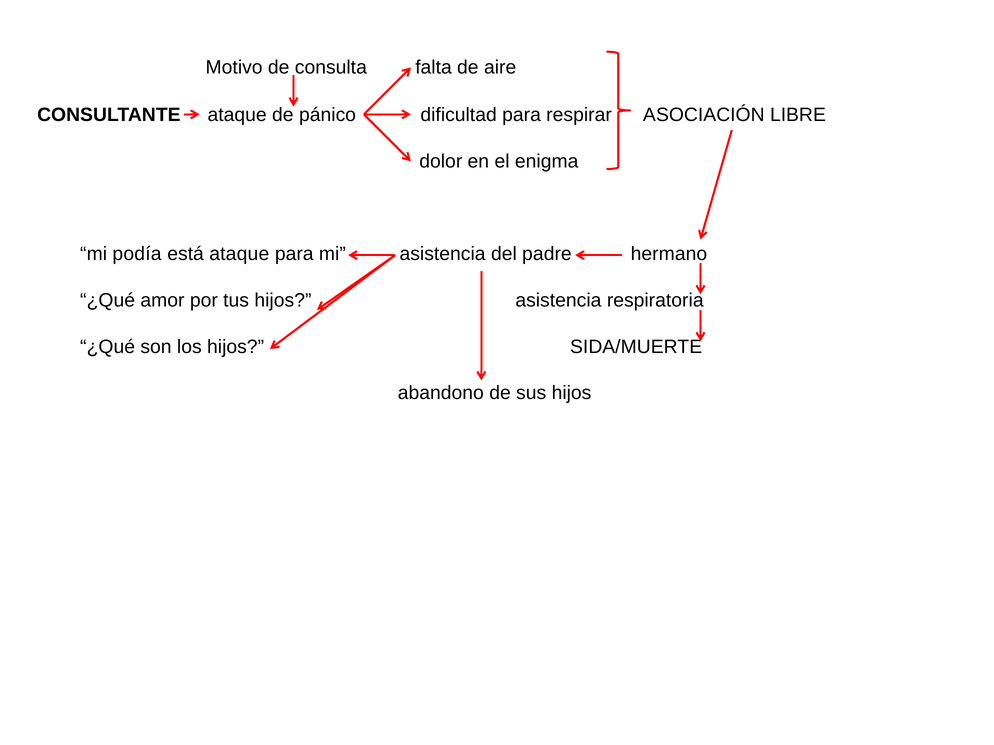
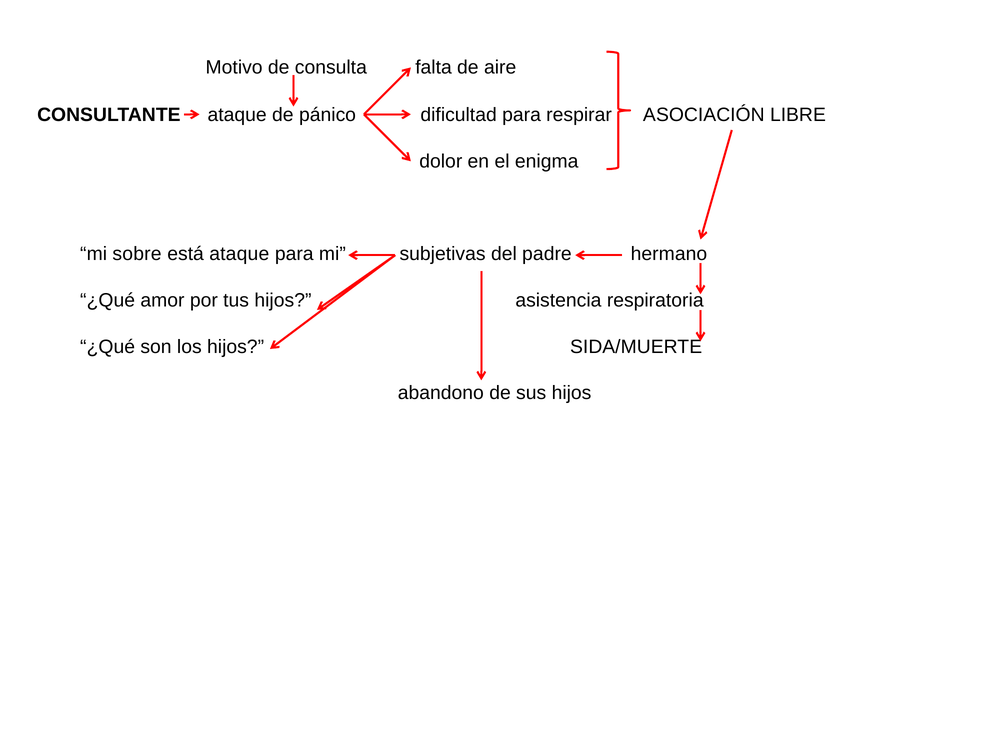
podía: podía -> sobre
mi asistencia: asistencia -> subjetivas
